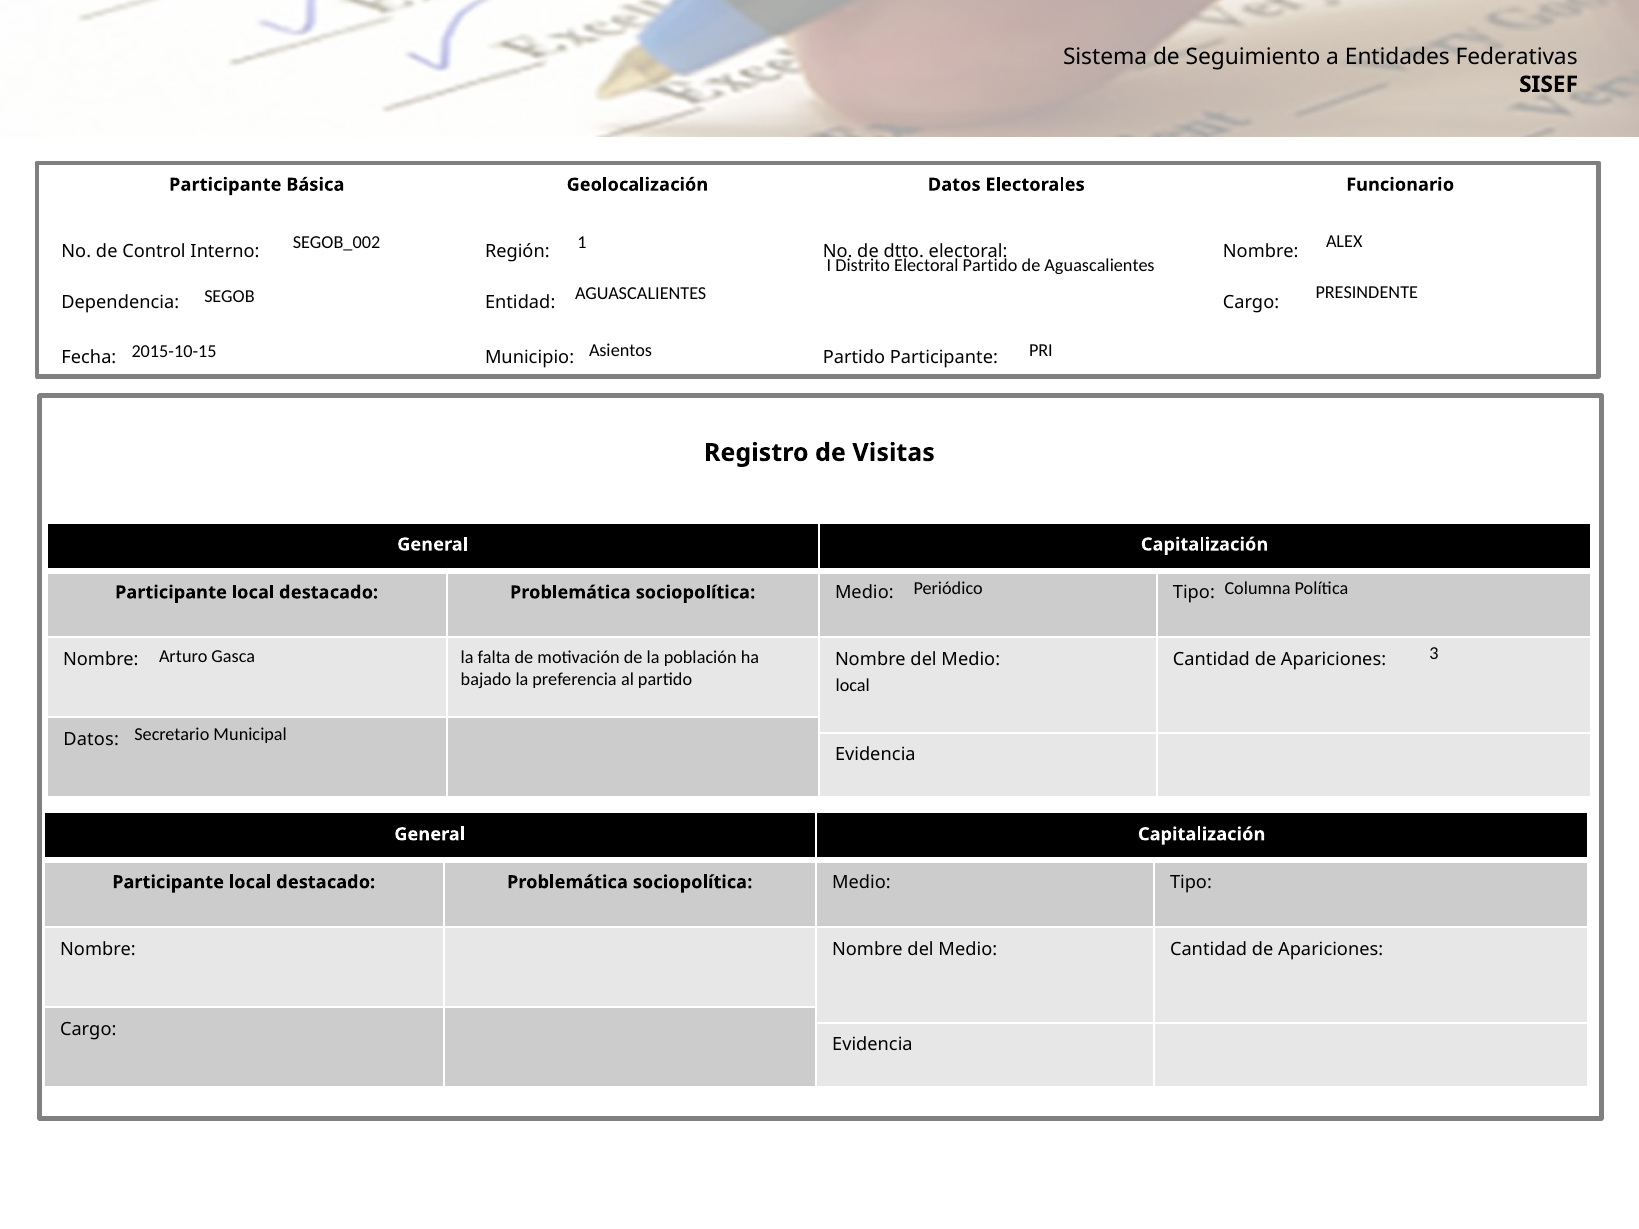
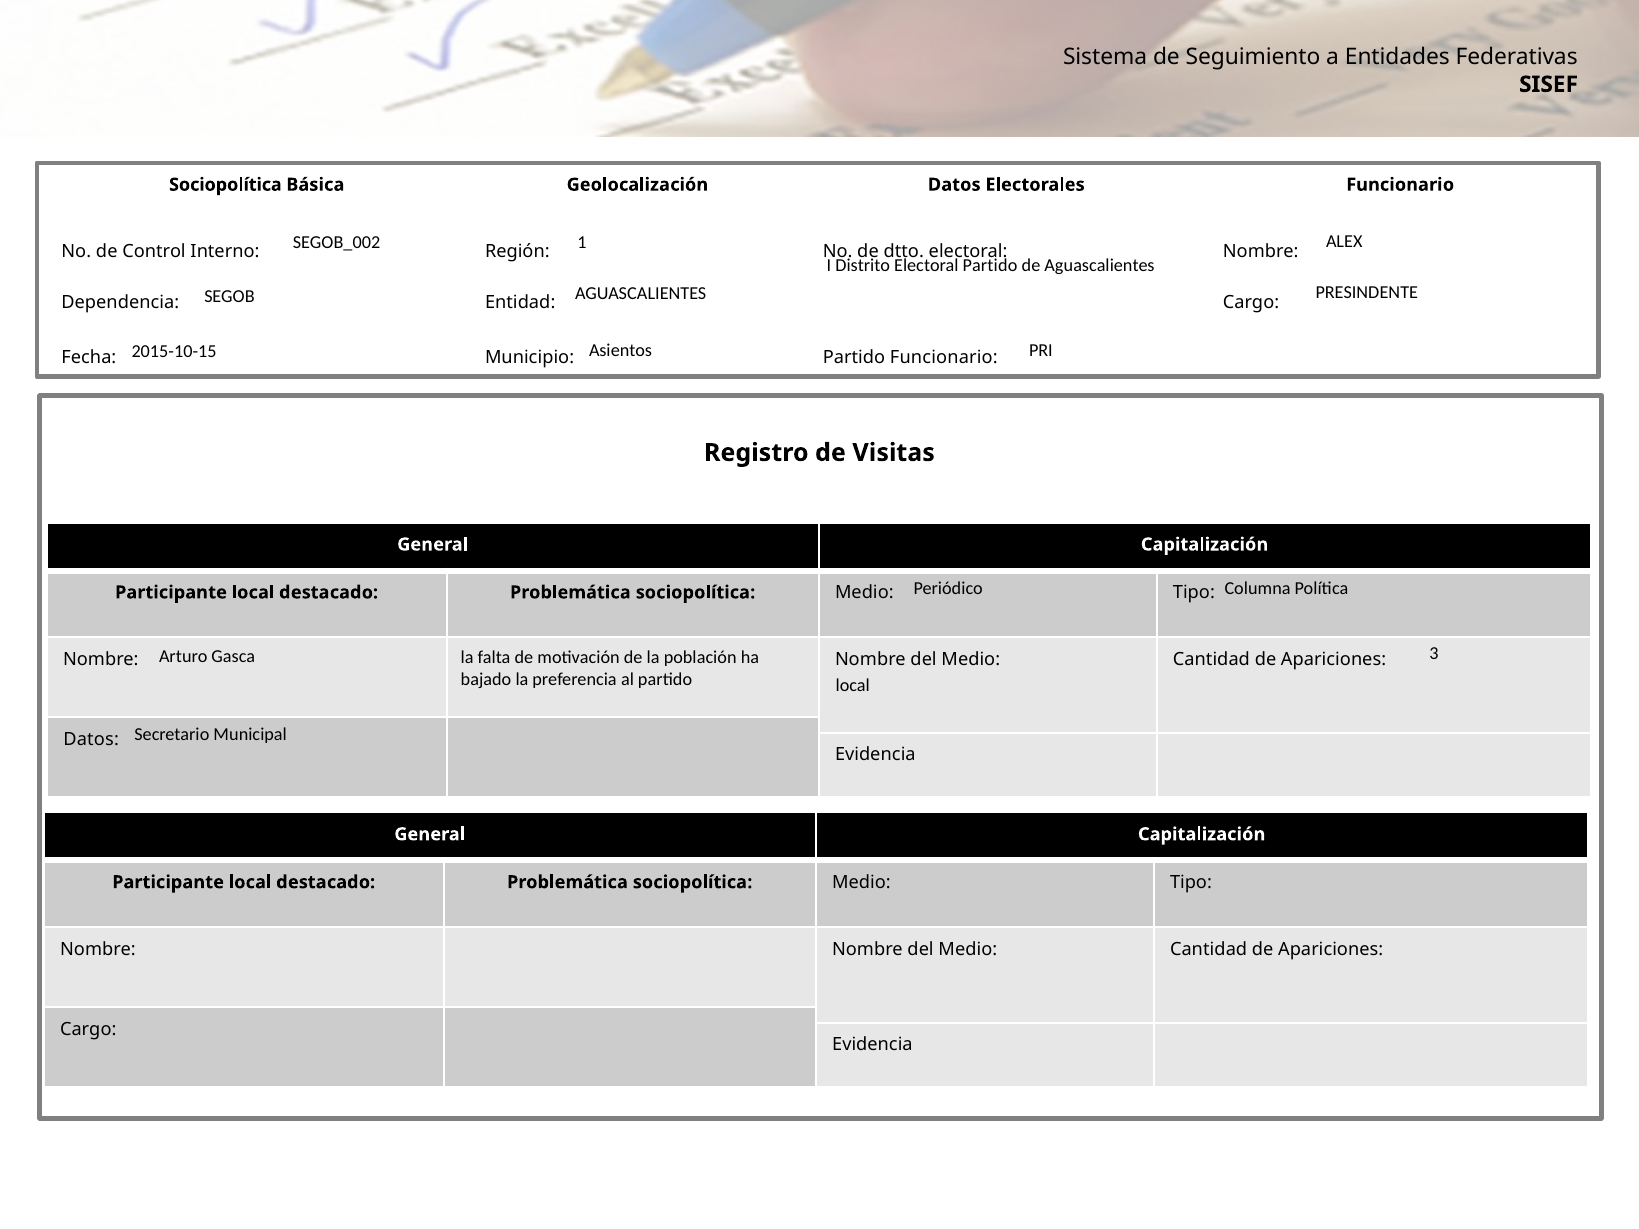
Participante at (225, 185): Participante -> Sociopolítica
Partido Participante: Participante -> Funcionario
